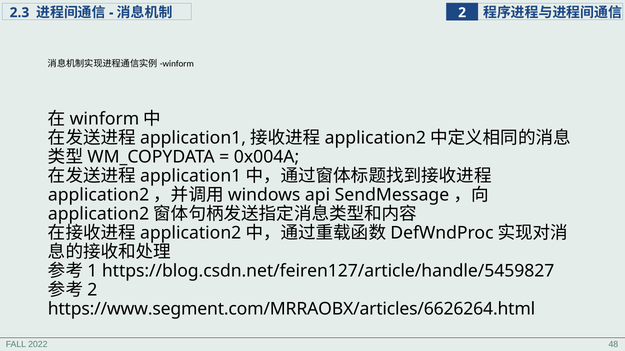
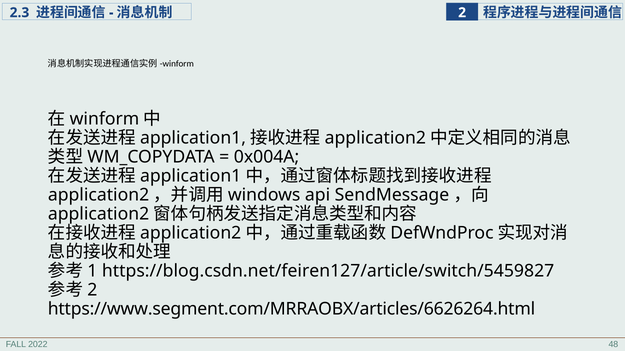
https://blog.csdn.net/feiren127/article/handle/5459827: https://blog.csdn.net/feiren127/article/handle/5459827 -> https://blog.csdn.net/feiren127/article/switch/5459827
